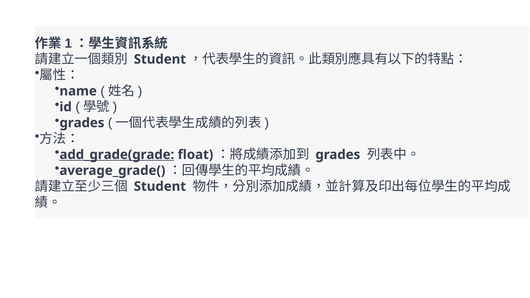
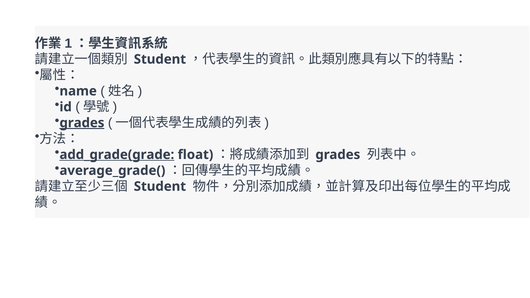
grades at (82, 123) underline: none -> present
